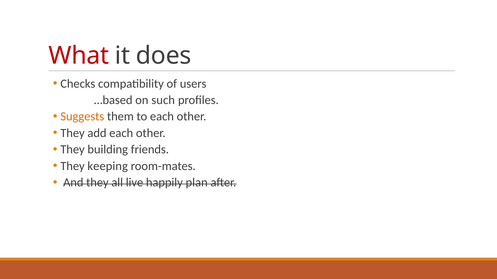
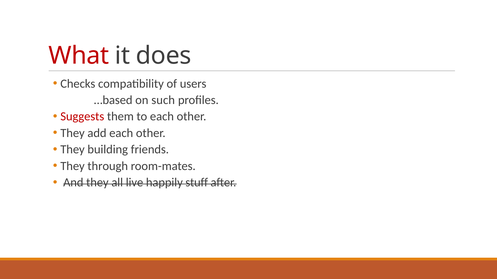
Suggests colour: orange -> red
keeping: keeping -> through
plan: plan -> stuff
